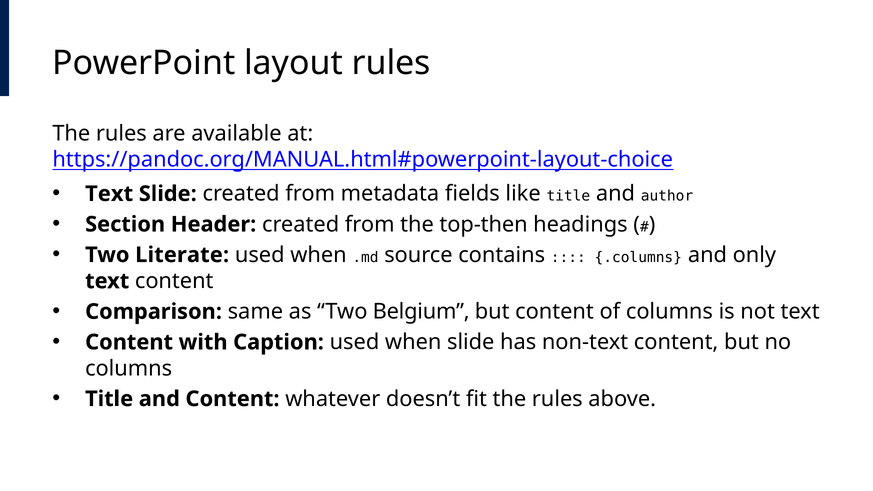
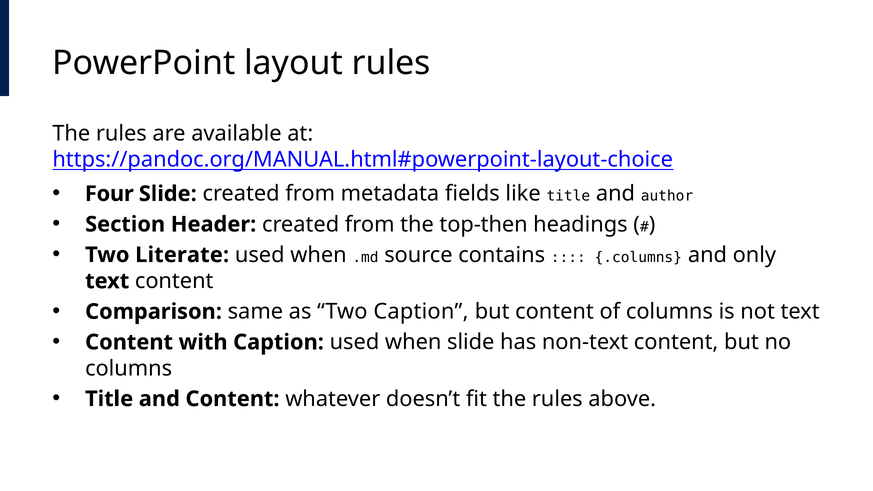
Text at (109, 194): Text -> Four
Two Belgium: Belgium -> Caption
